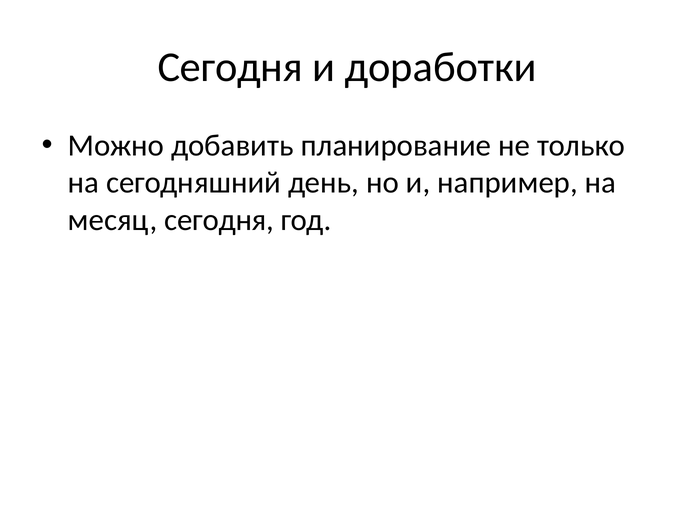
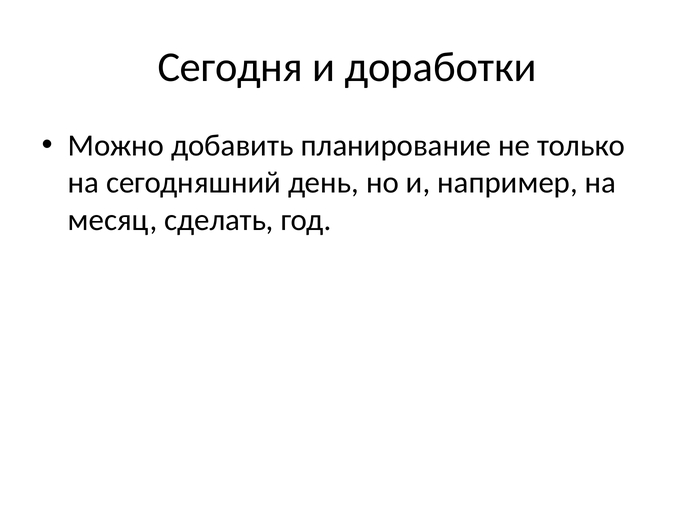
месяц сегодня: сегодня -> сделать
